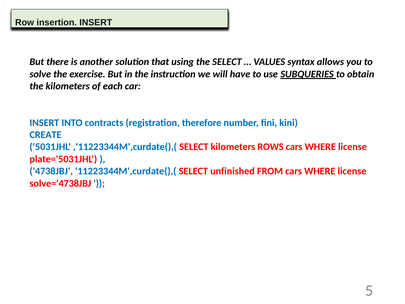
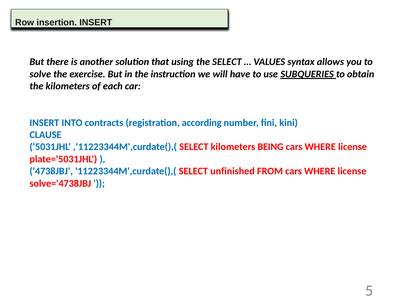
therefore: therefore -> according
CREATE: CREATE -> CLAUSE
ROWS: ROWS -> BEING
